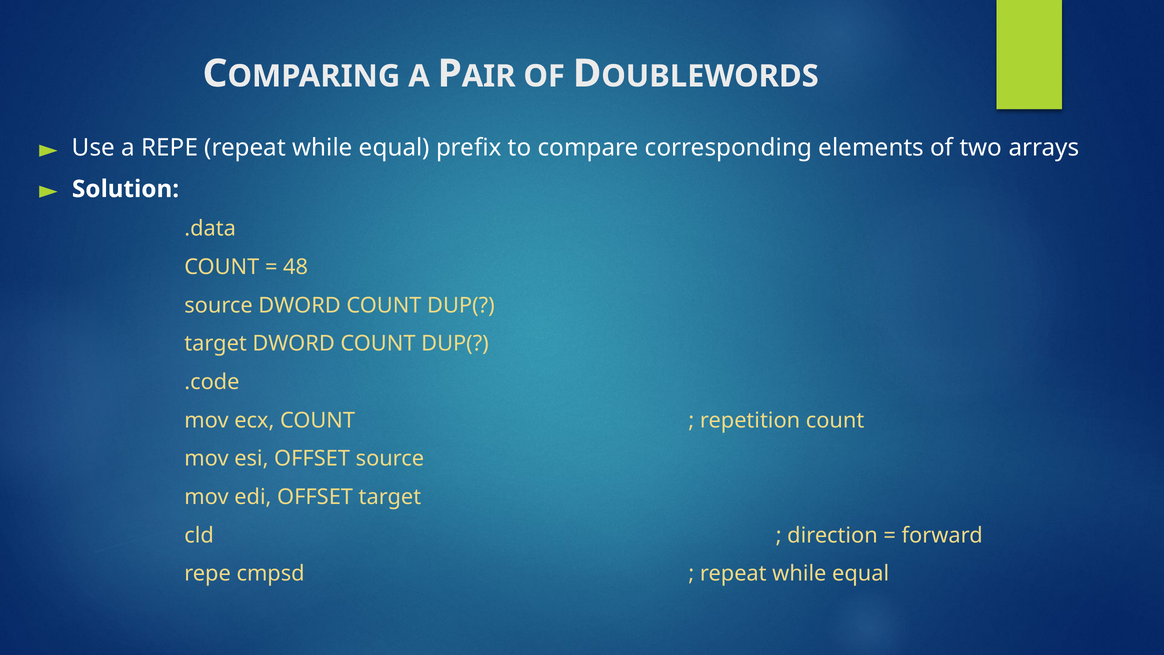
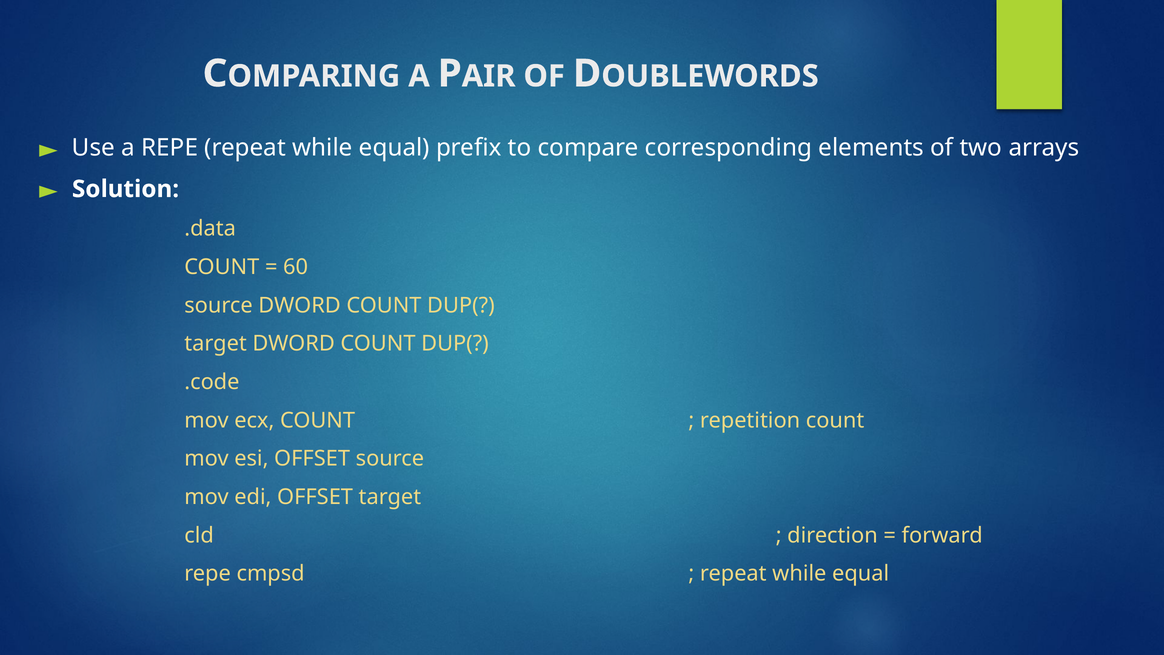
48: 48 -> 60
